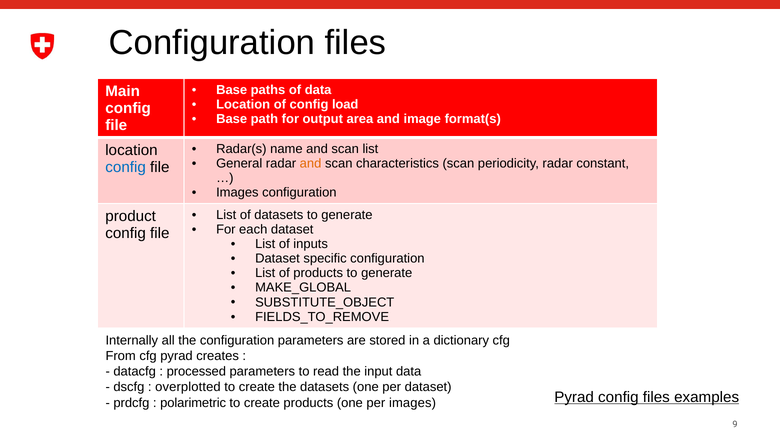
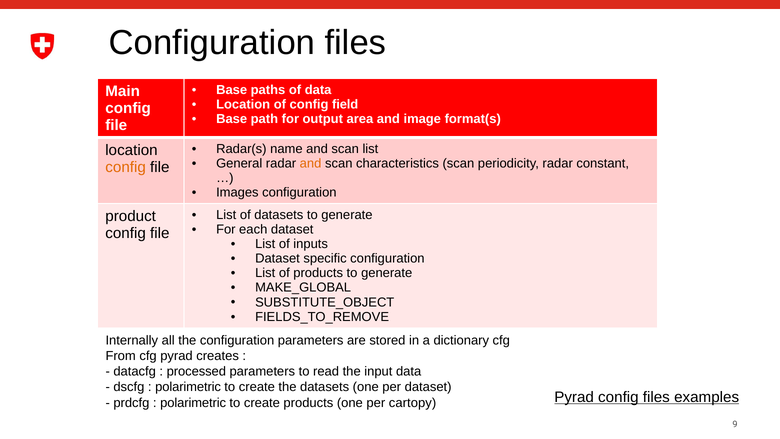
load: load -> field
config at (126, 167) colour: blue -> orange
overplotted at (188, 387): overplotted -> polarimetric
per images: images -> cartopy
